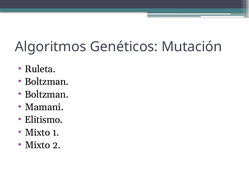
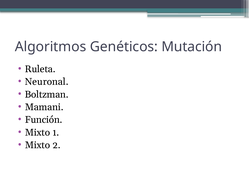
Boltzman at (47, 82): Boltzman -> Neuronal
Elitismo: Elitismo -> Función
